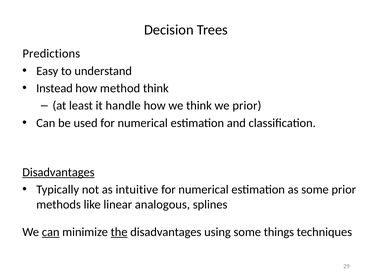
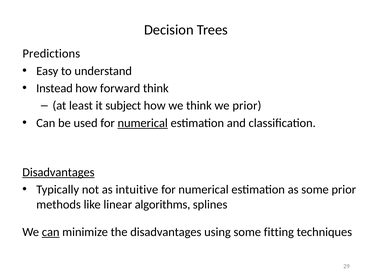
method: method -> forward
handle: handle -> subject
numerical at (143, 123) underline: none -> present
analogous: analogous -> algorithms
the underline: present -> none
things: things -> fitting
